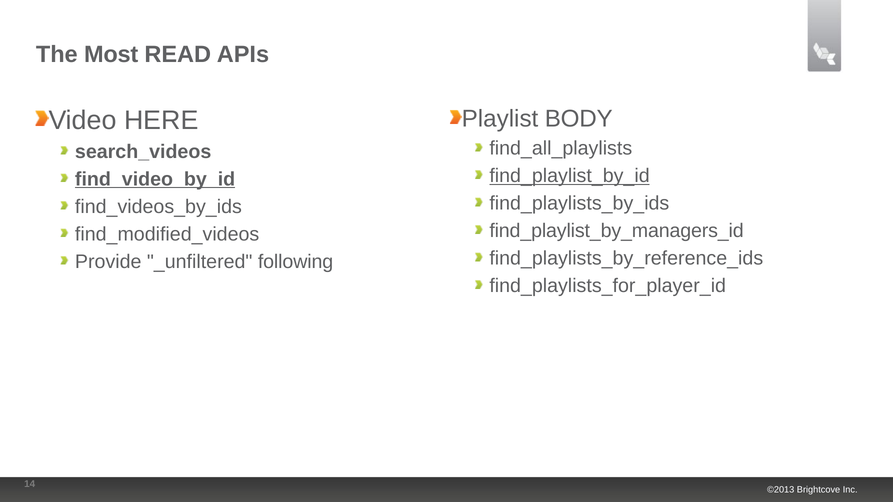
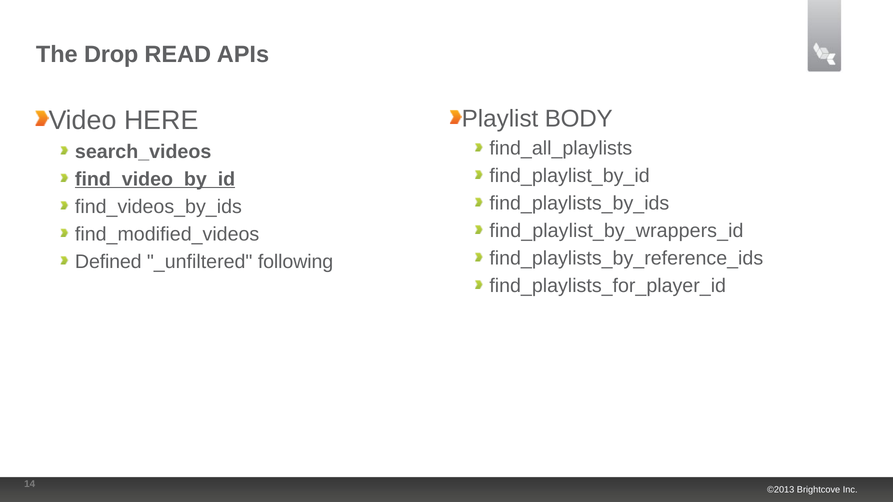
Most: Most -> Drop
find_playlist_by_id underline: present -> none
find_playlist_by_managers_id: find_playlist_by_managers_id -> find_playlist_by_wrappers_id
Provide: Provide -> Defined
